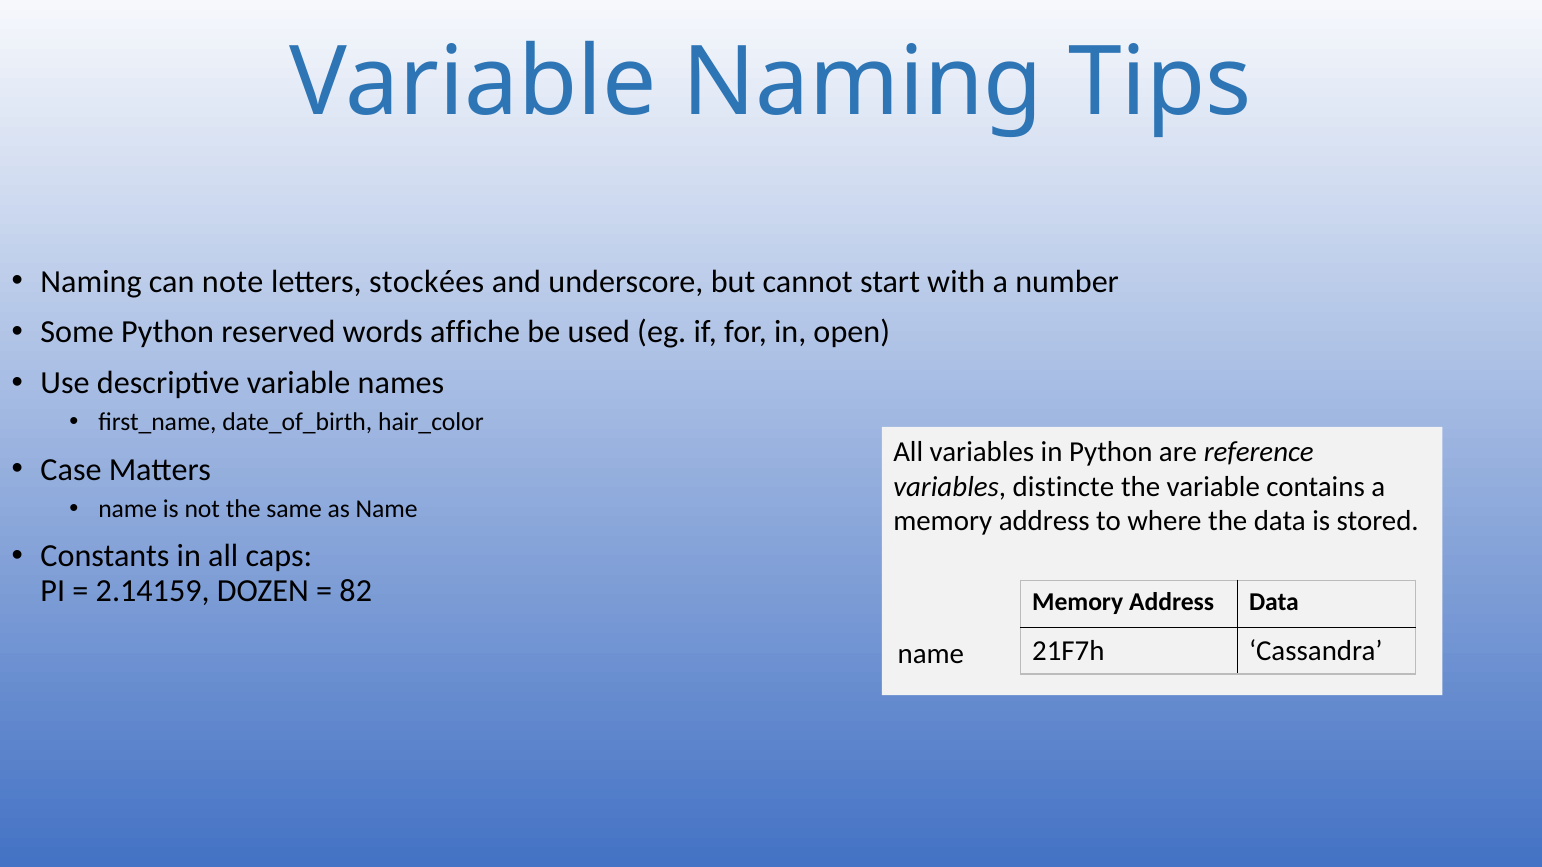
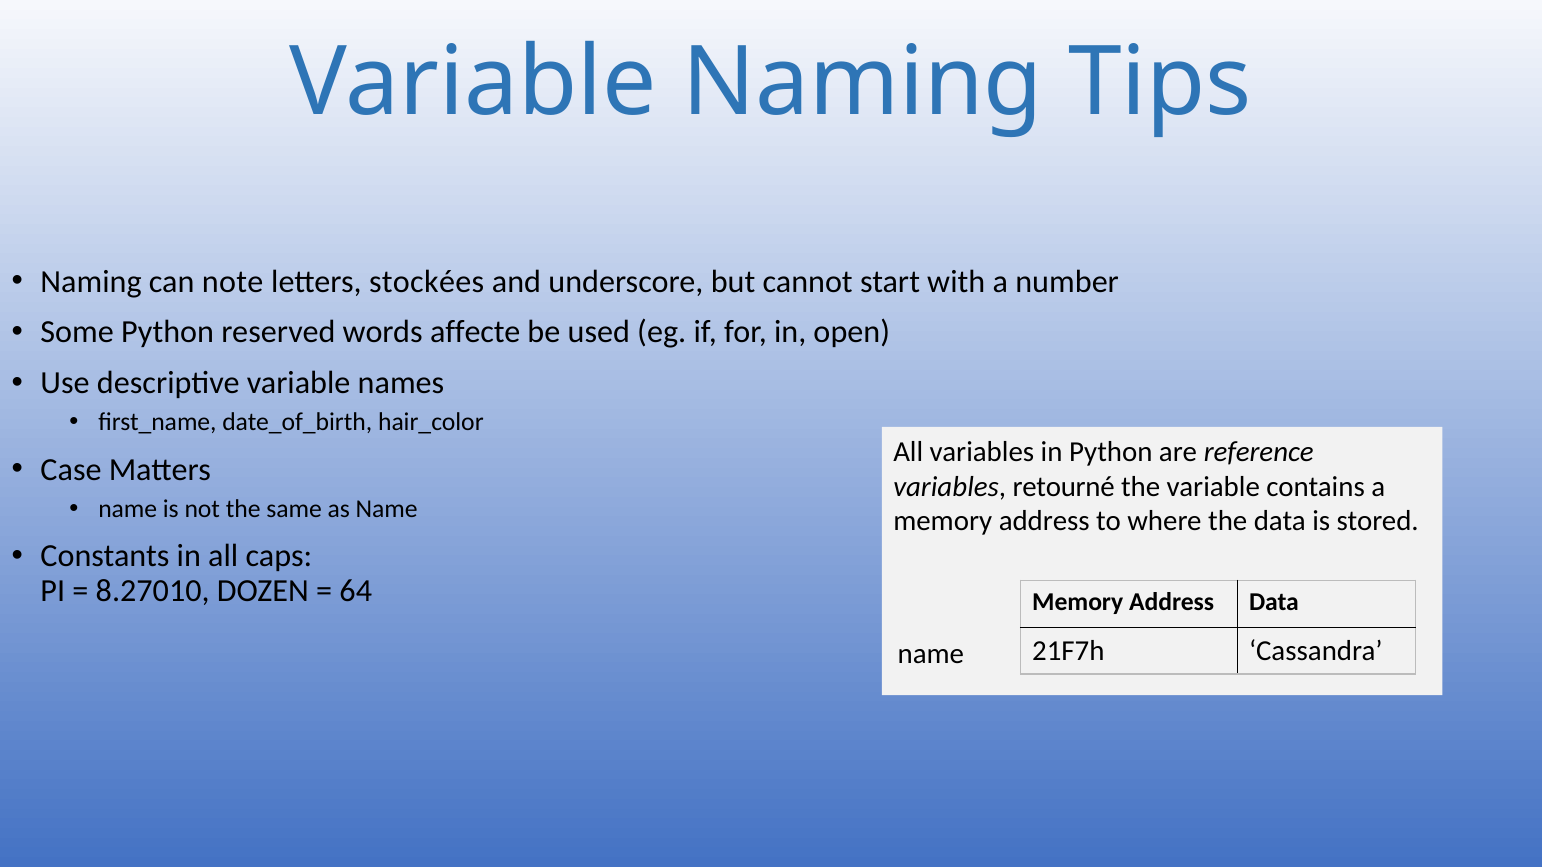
affiche: affiche -> affecte
distincte: distincte -> retourné
2.14159: 2.14159 -> 8.27010
82: 82 -> 64
